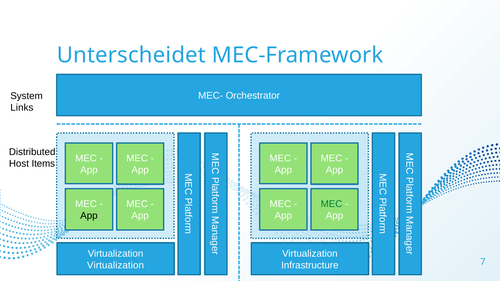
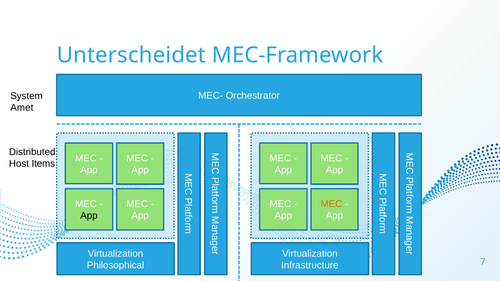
Links: Links -> Amet
MEC at (332, 204) colour: green -> orange
Virtualization at (115, 266): Virtualization -> Philosophical
